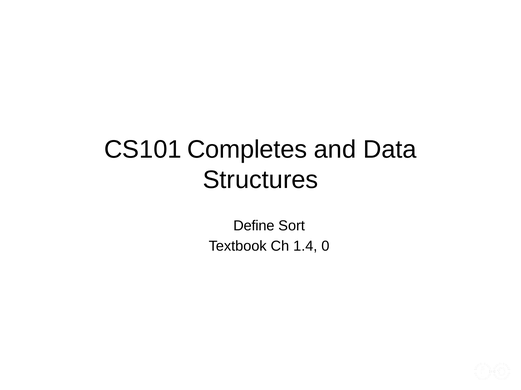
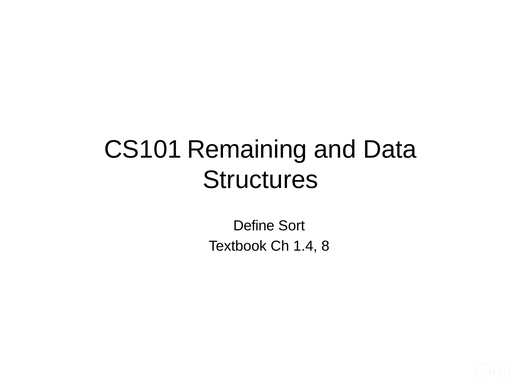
Completes: Completes -> Remaining
0: 0 -> 8
